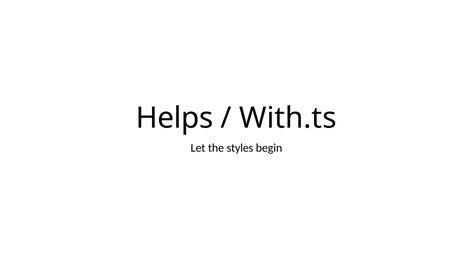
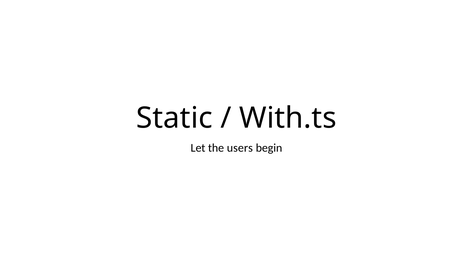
Helps: Helps -> Static
styles: styles -> users
